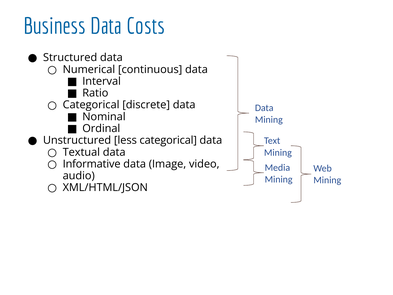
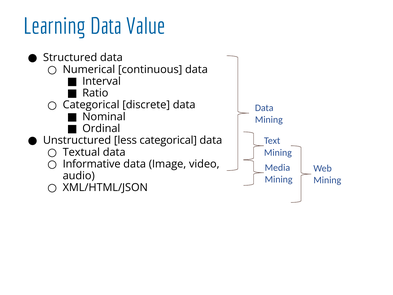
Business: Business -> Learning
Costs: Costs -> Value
